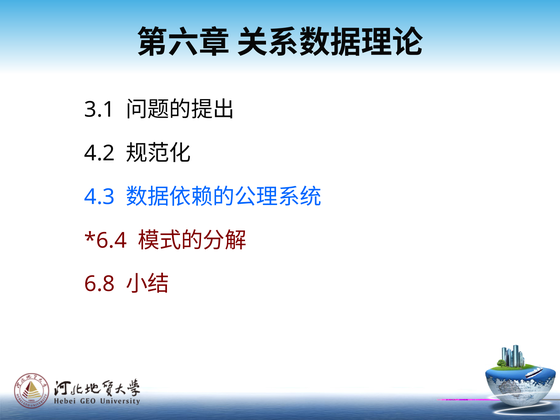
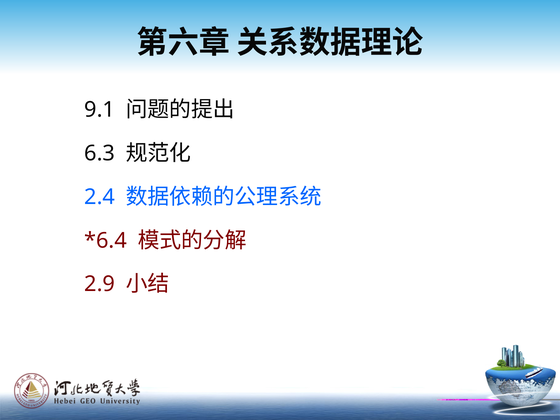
3.1: 3.1 -> 9.1
4.2: 4.2 -> 6.3
4.3: 4.3 -> 2.4
6.8: 6.8 -> 2.9
